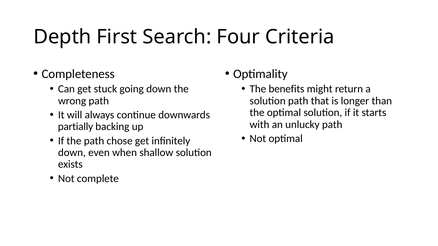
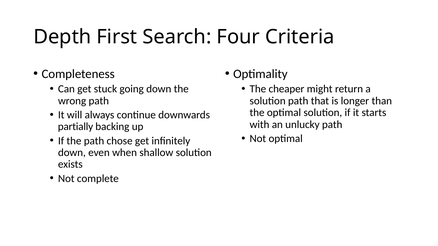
benefits: benefits -> cheaper
